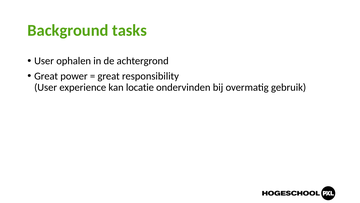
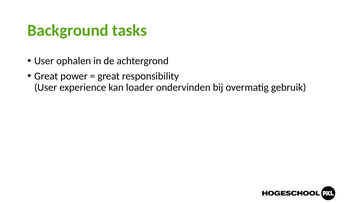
locatie: locatie -> loader
